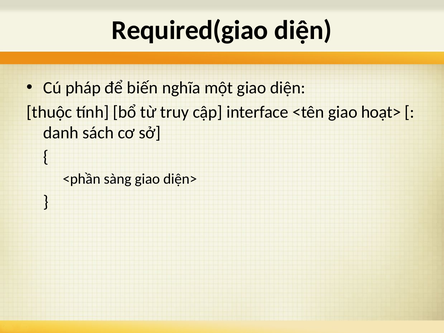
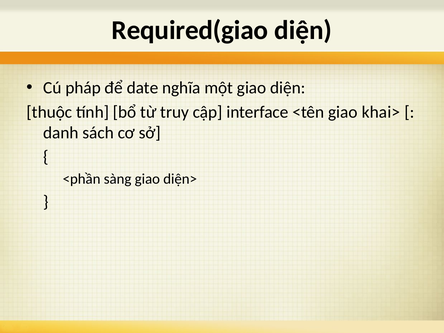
biến: biến -> date
hoạt>: hoạt> -> khai>
